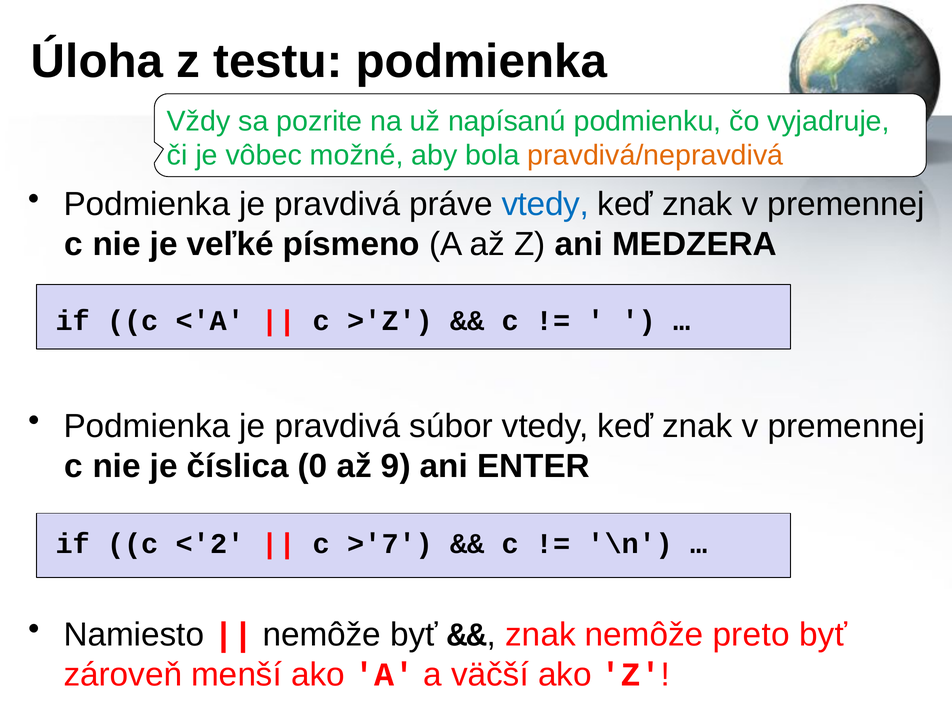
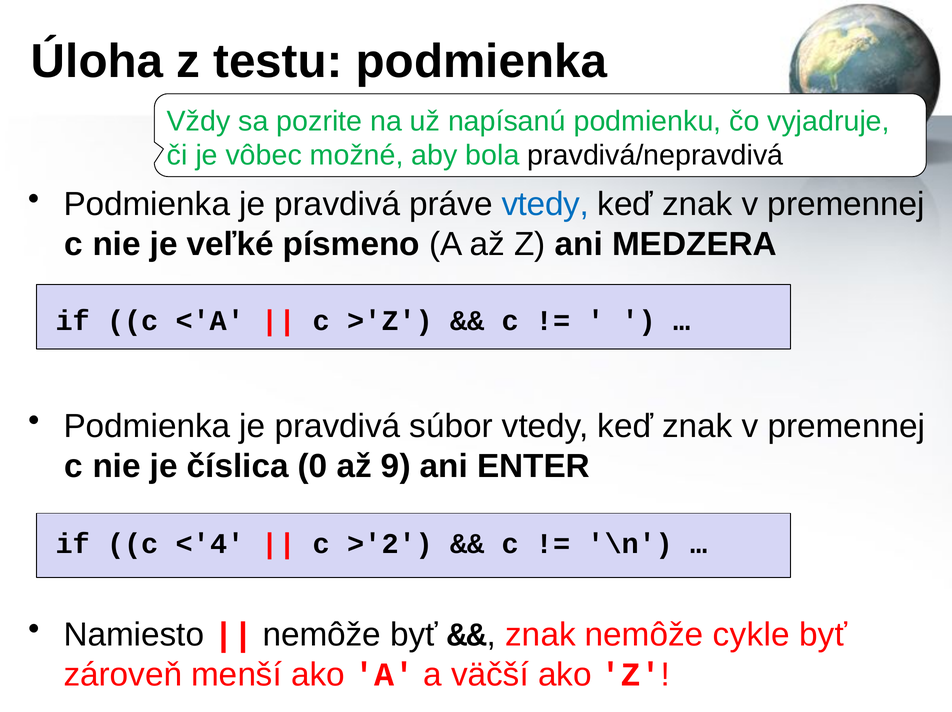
pravdivá/nepravdivá colour: orange -> black
<'2: <'2 -> <'4
>'7: >'7 -> >'2
preto: preto -> cykle
